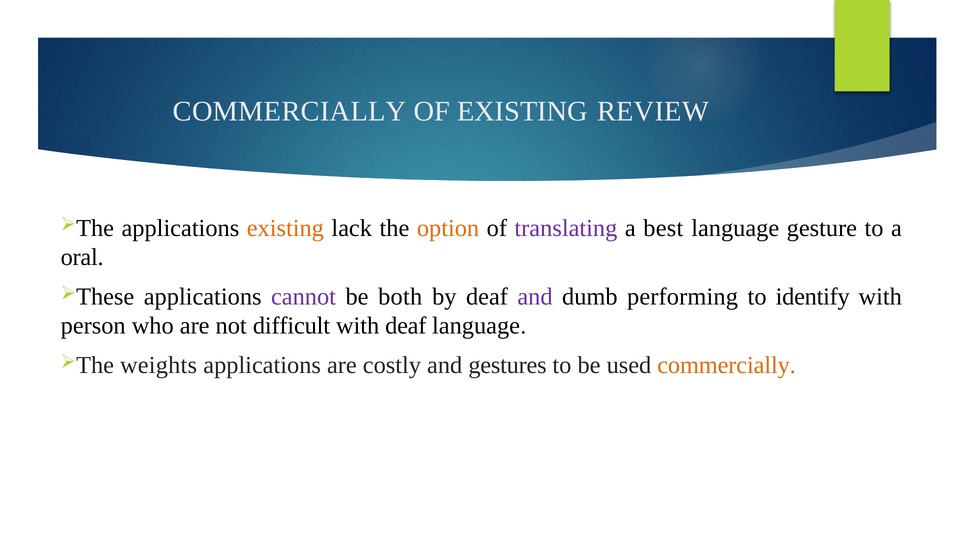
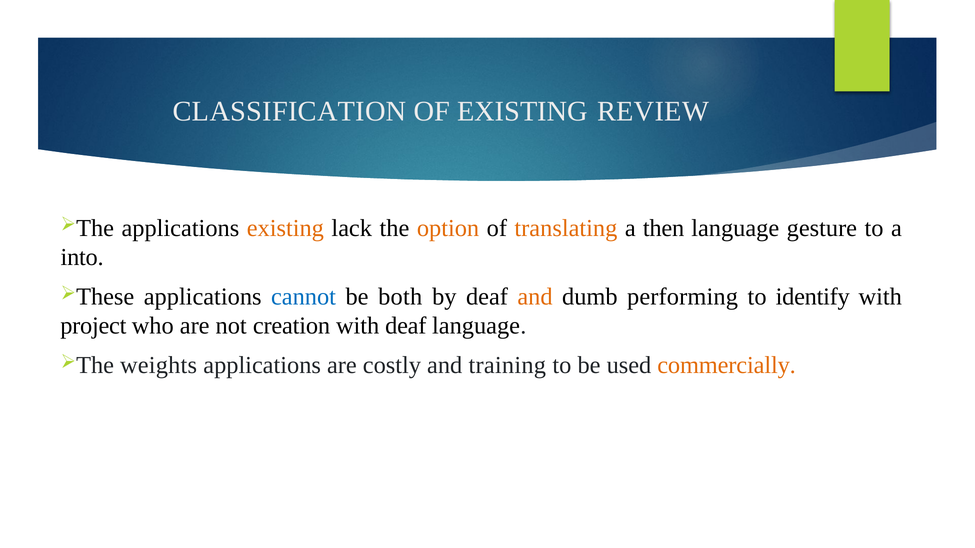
COMMERCIALLY at (290, 111): COMMERCIALLY -> CLASSIFICATION
translating colour: purple -> orange
best: best -> then
oral: oral -> into
cannot colour: purple -> blue
and at (535, 297) colour: purple -> orange
person: person -> project
difficult: difficult -> creation
gestures: gestures -> training
